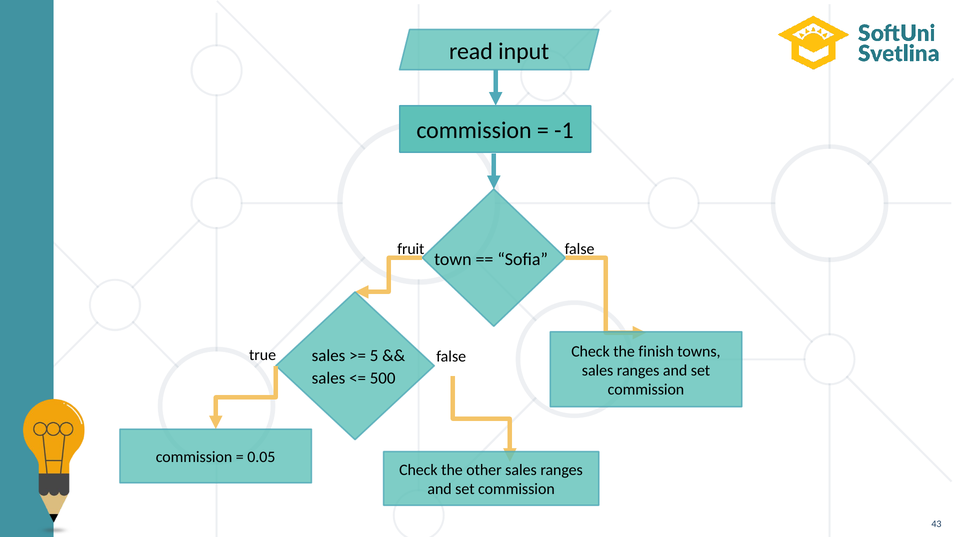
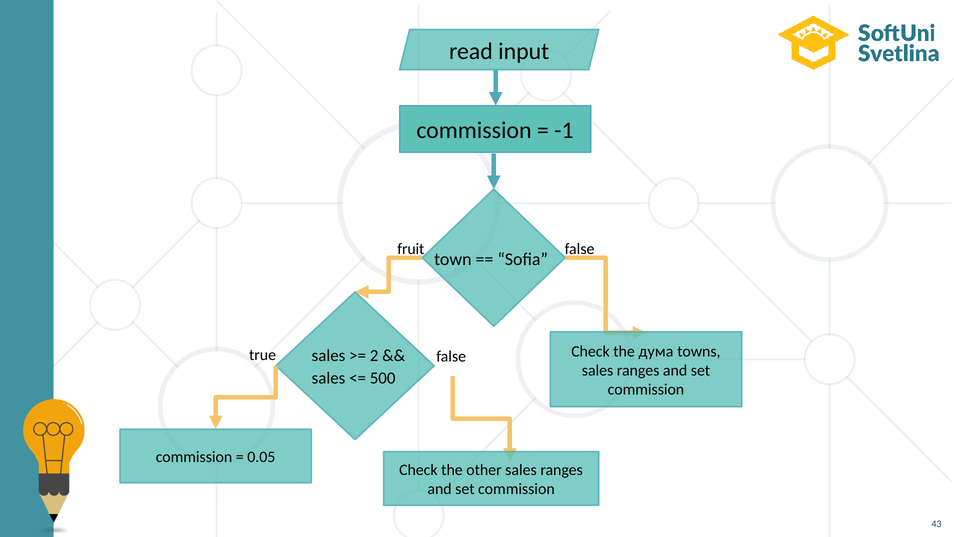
finish: finish -> дума
5: 5 -> 2
